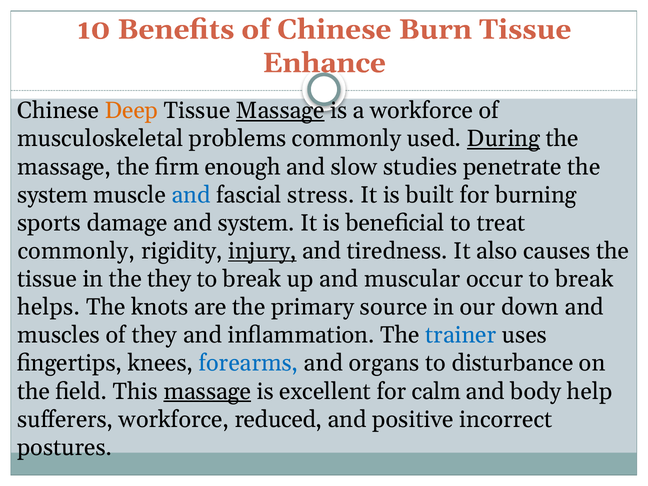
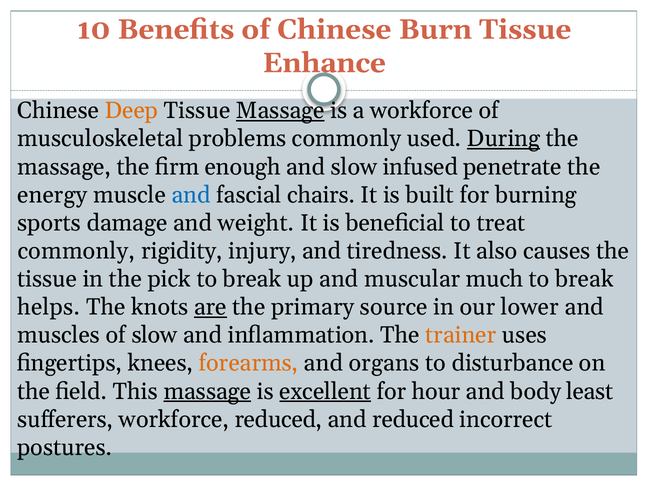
studies: studies -> infused
system at (52, 195): system -> energy
stress: stress -> chairs
and system: system -> weight
injury underline: present -> none
the they: they -> pick
occur: occur -> much
are underline: none -> present
down: down -> lower
of they: they -> slow
trainer colour: blue -> orange
forearms colour: blue -> orange
excellent underline: none -> present
calm: calm -> hour
help: help -> least
and positive: positive -> reduced
